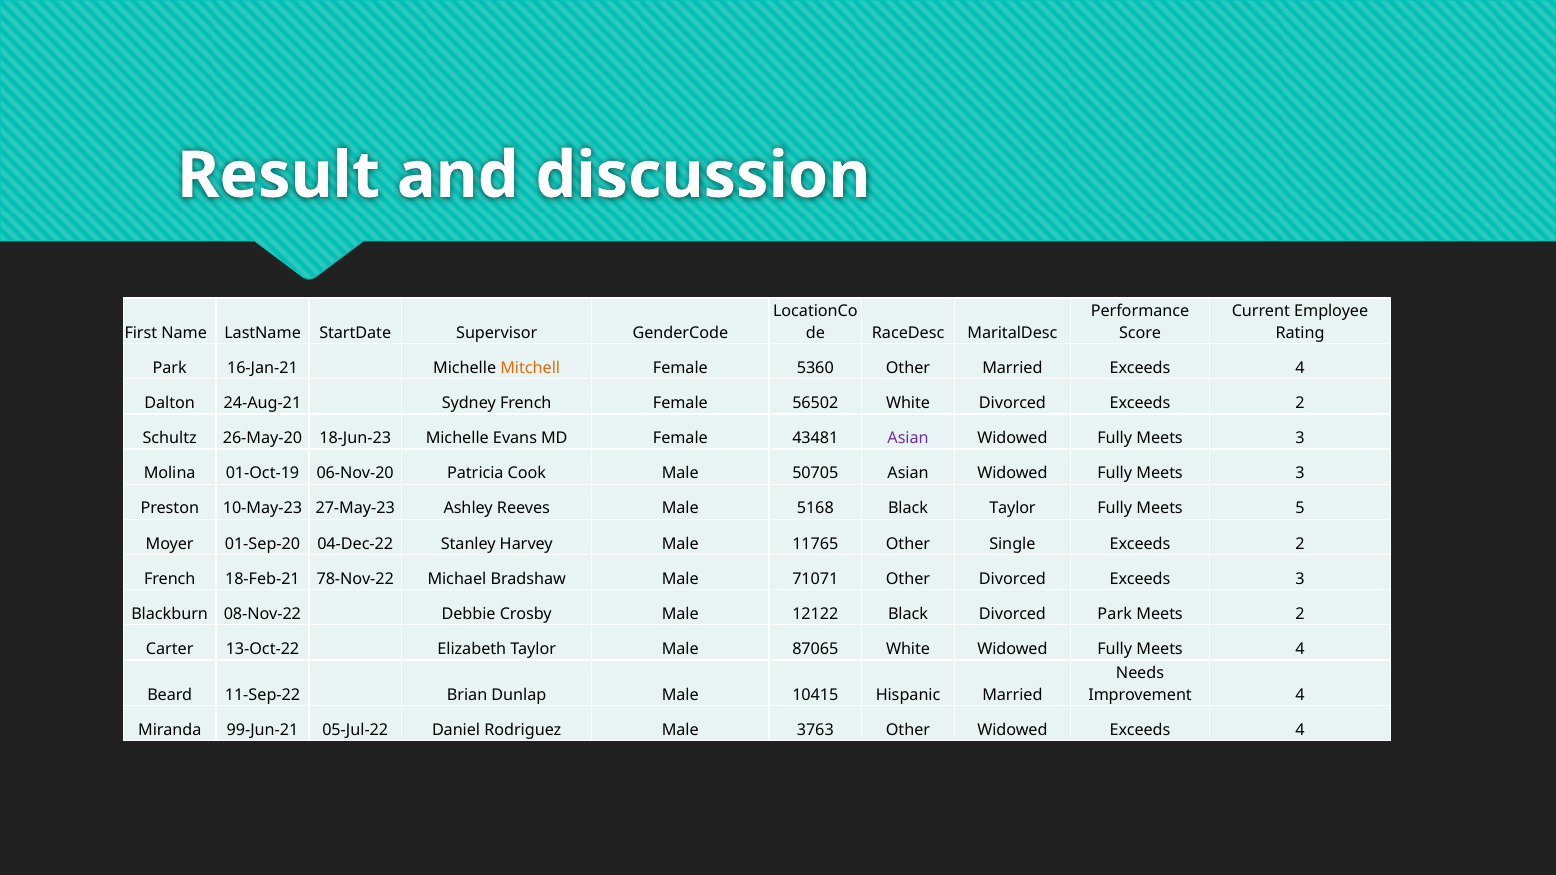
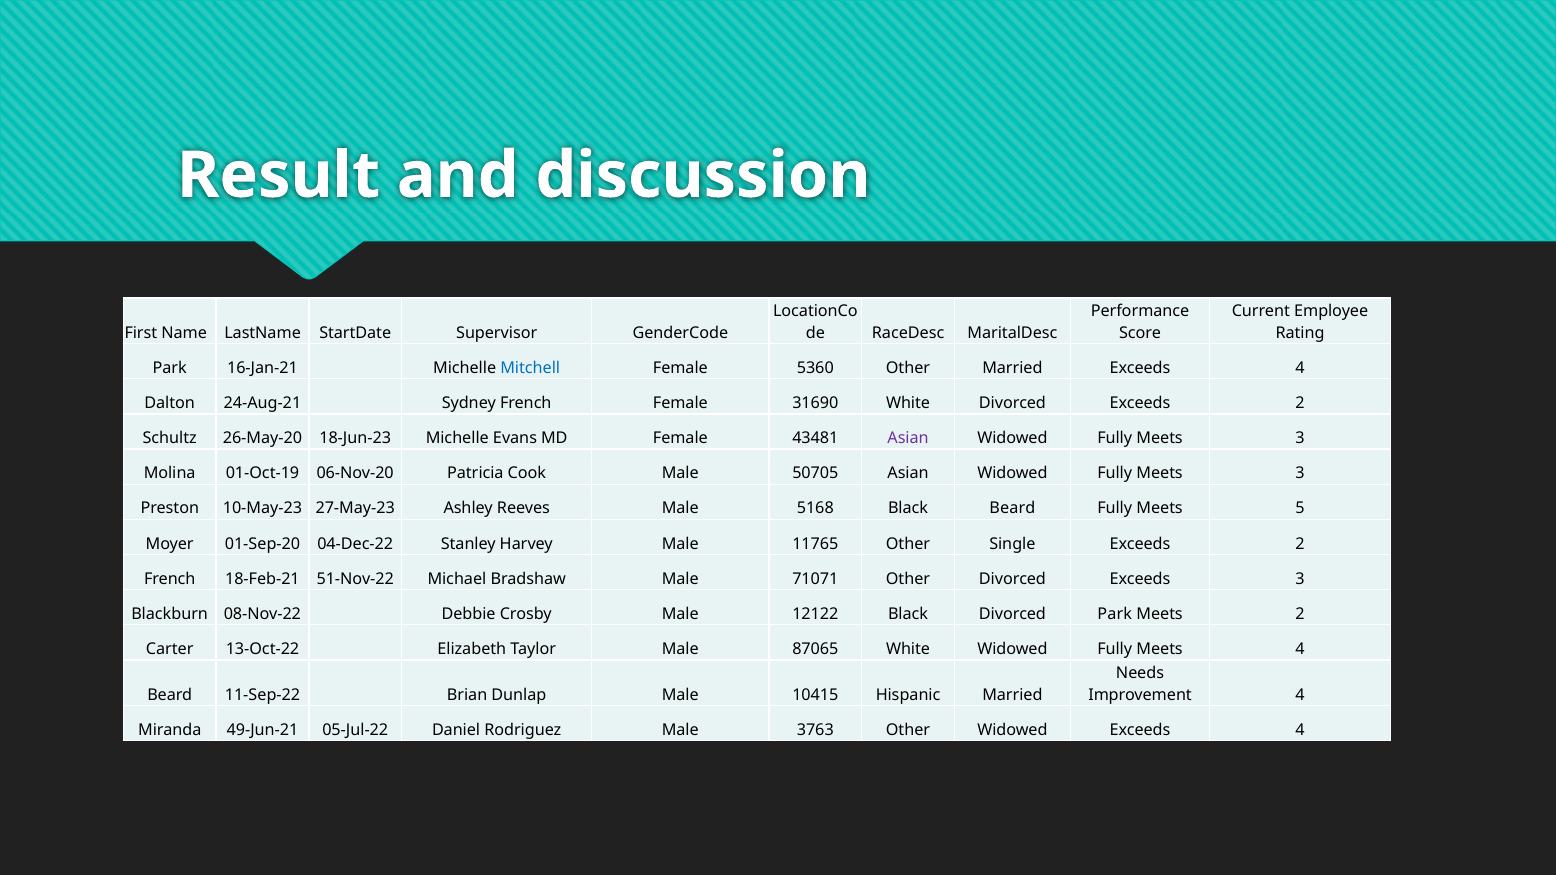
Mitchell colour: orange -> blue
56502: 56502 -> 31690
Black Taylor: Taylor -> Beard
78-Nov-22: 78-Nov-22 -> 51-Nov-22
99-Jun-21: 99-Jun-21 -> 49-Jun-21
